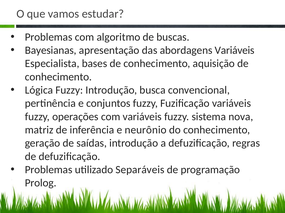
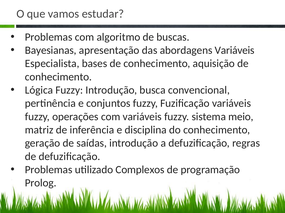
nova: nova -> meio
neurônio: neurônio -> disciplina
Separáveis: Separáveis -> Complexos
